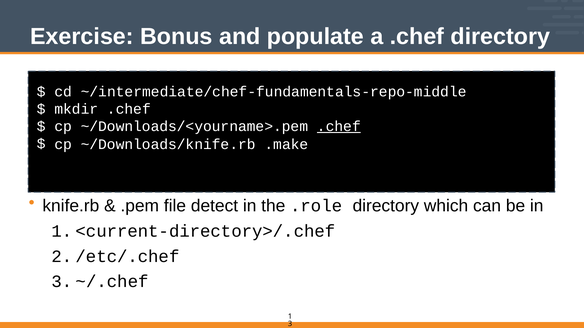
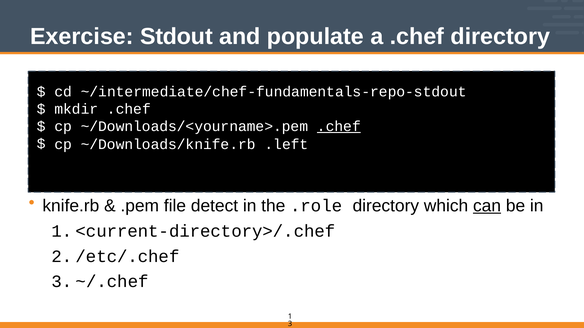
Bonus: Bonus -> Stdout
~/intermediate/chef-fundamentals-repo-middle: ~/intermediate/chef-fundamentals-repo-middle -> ~/intermediate/chef-fundamentals-repo-stdout
.make: .make -> .left
can underline: none -> present
